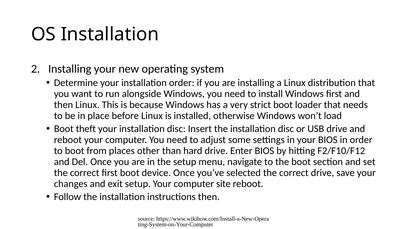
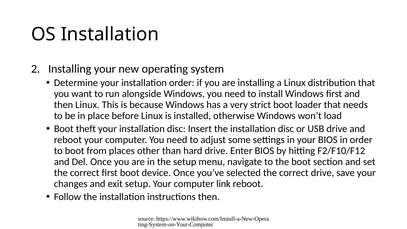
site: site -> link
